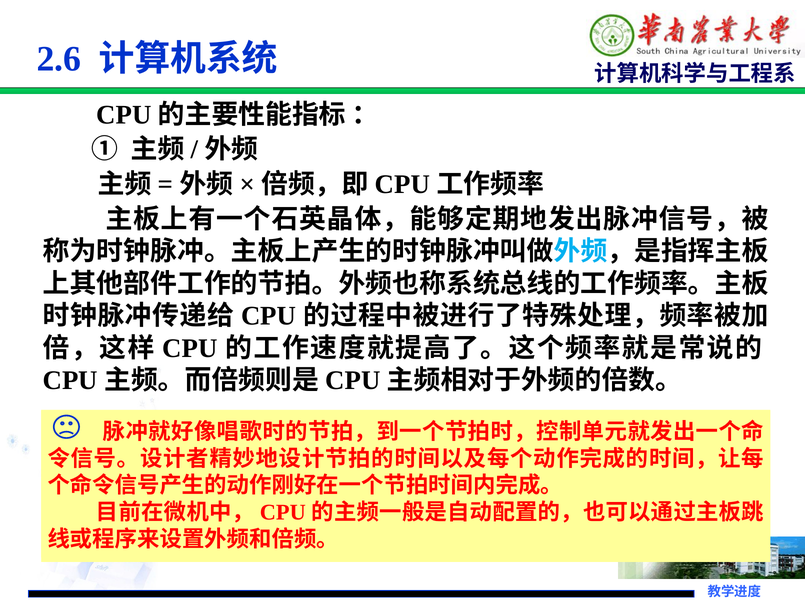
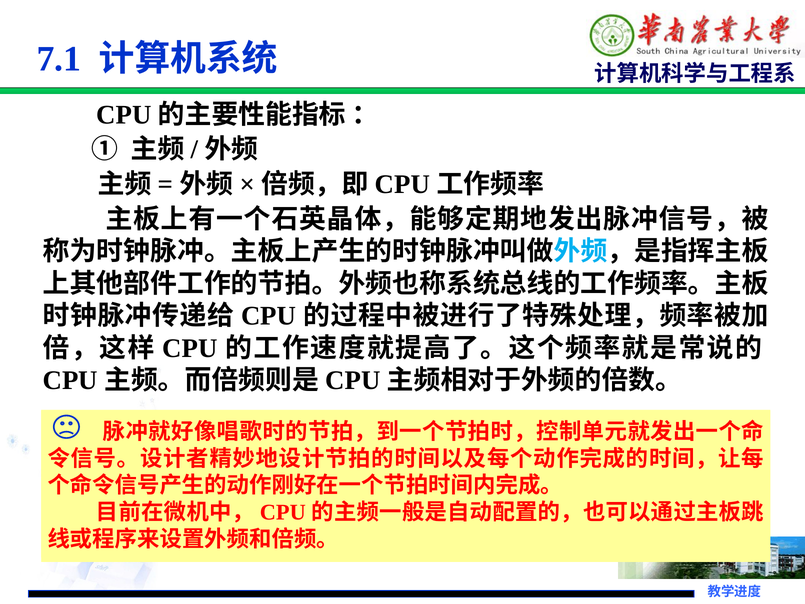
2.6: 2.6 -> 7.1
